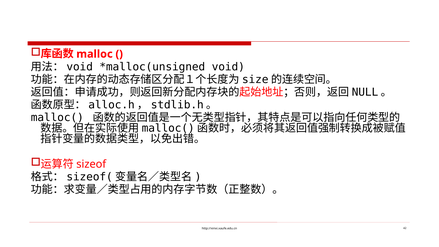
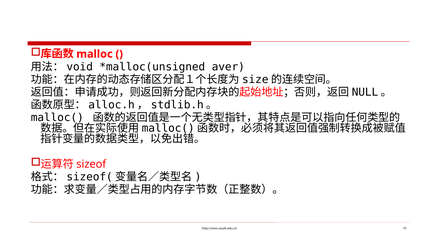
void: void -> aver
